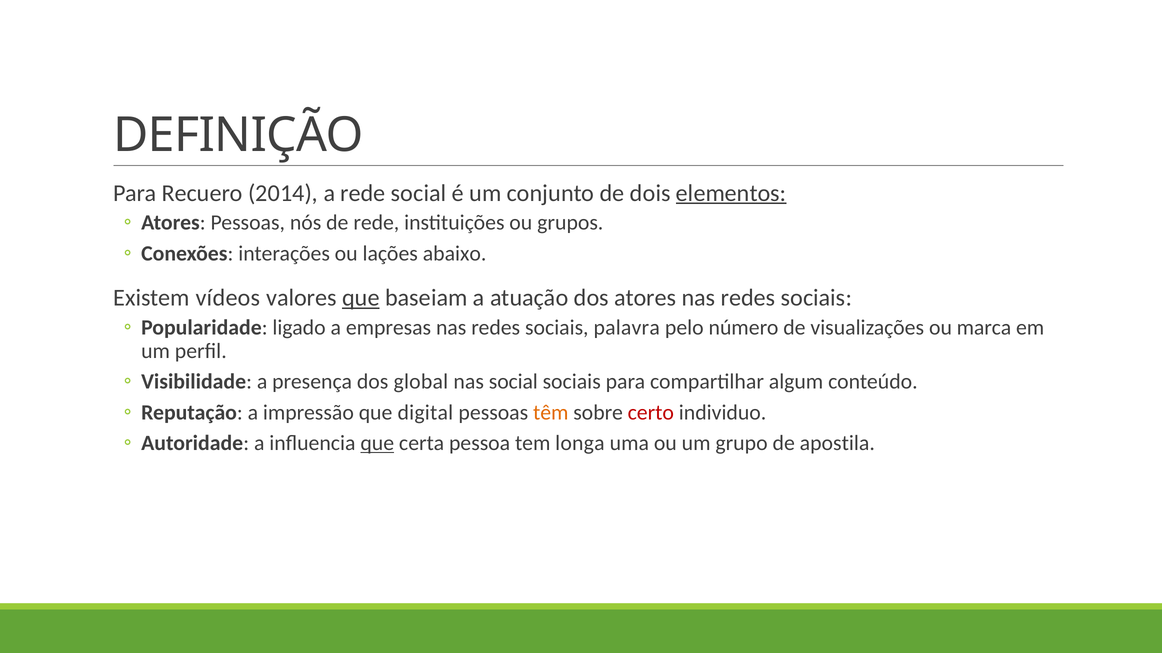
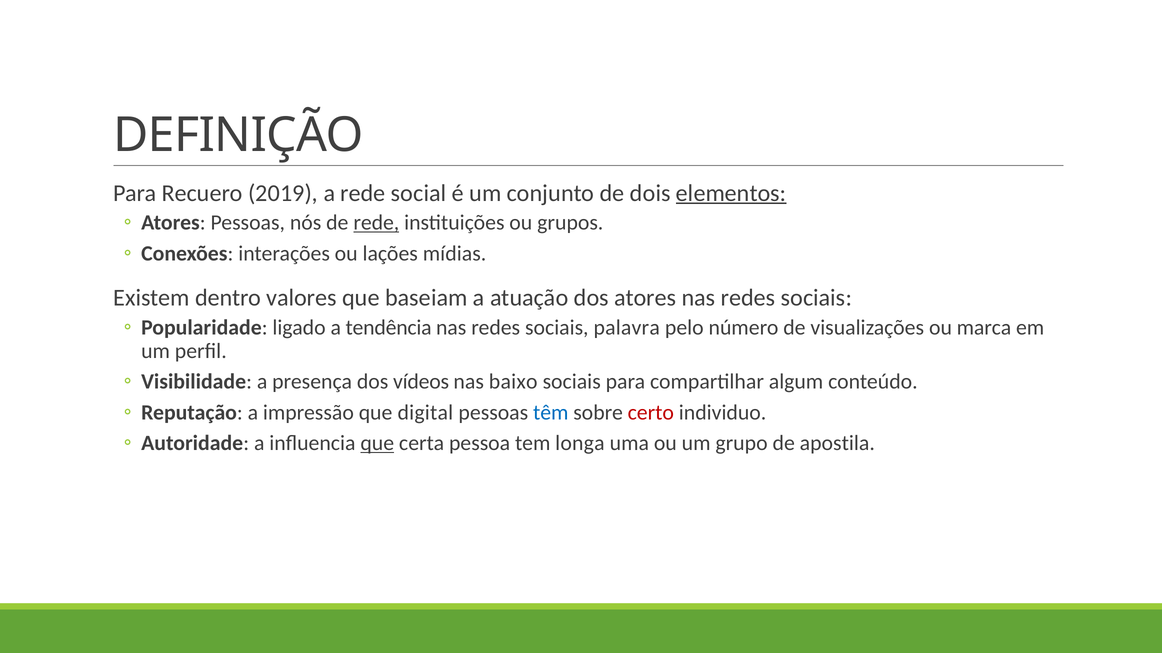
2014: 2014 -> 2019
rede at (376, 223) underline: none -> present
abaixo: abaixo -> mídias
vídeos: vídeos -> dentro
que at (361, 298) underline: present -> none
empresas: empresas -> tendência
global: global -> vídeos
nas social: social -> baixo
têm colour: orange -> blue
